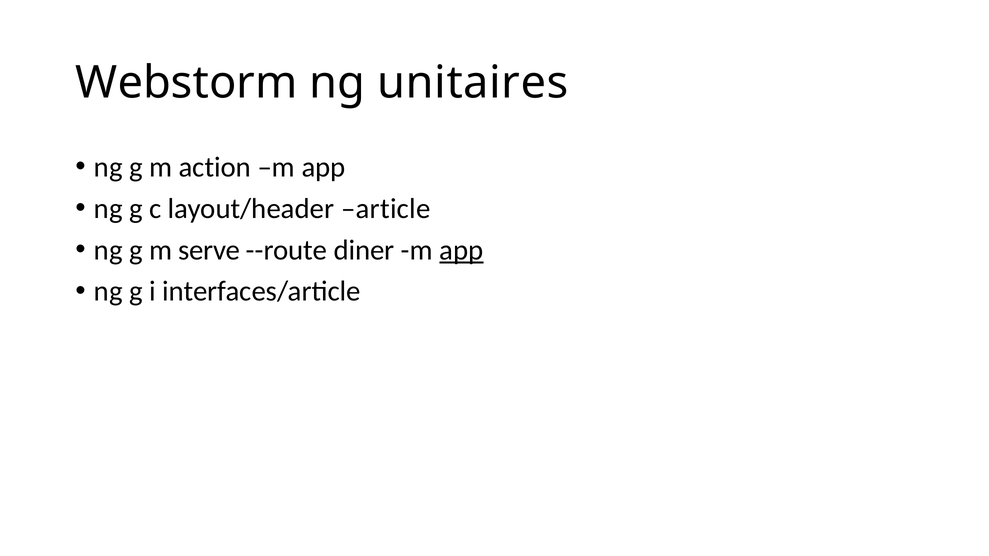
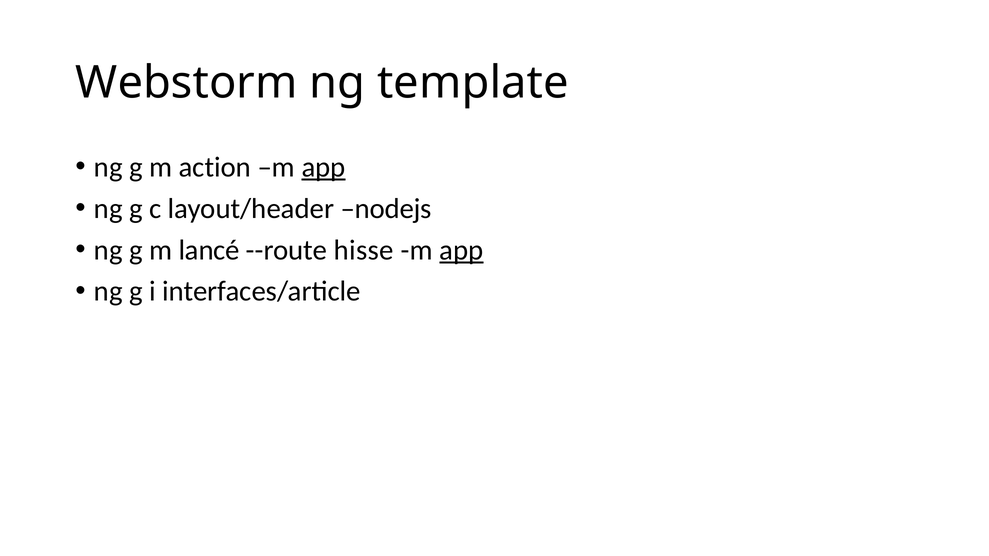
unitaires: unitaires -> template
app at (324, 167) underline: none -> present
article: article -> nodejs
serve: serve -> lancé
diner: diner -> hisse
